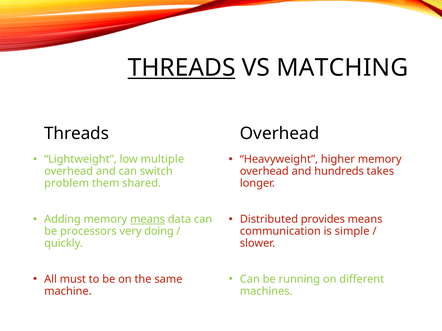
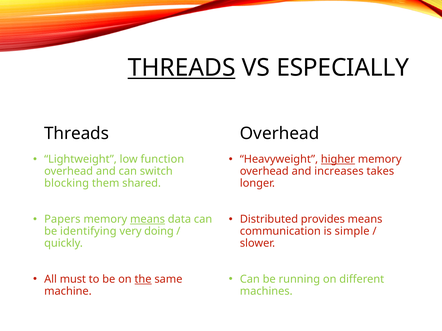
MATCHING: MATCHING -> ESPECIALLY
multiple: multiple -> function
higher underline: none -> present
hundreds: hundreds -> increases
problem: problem -> blocking
Adding: Adding -> Papers
processors: processors -> identifying
the underline: none -> present
